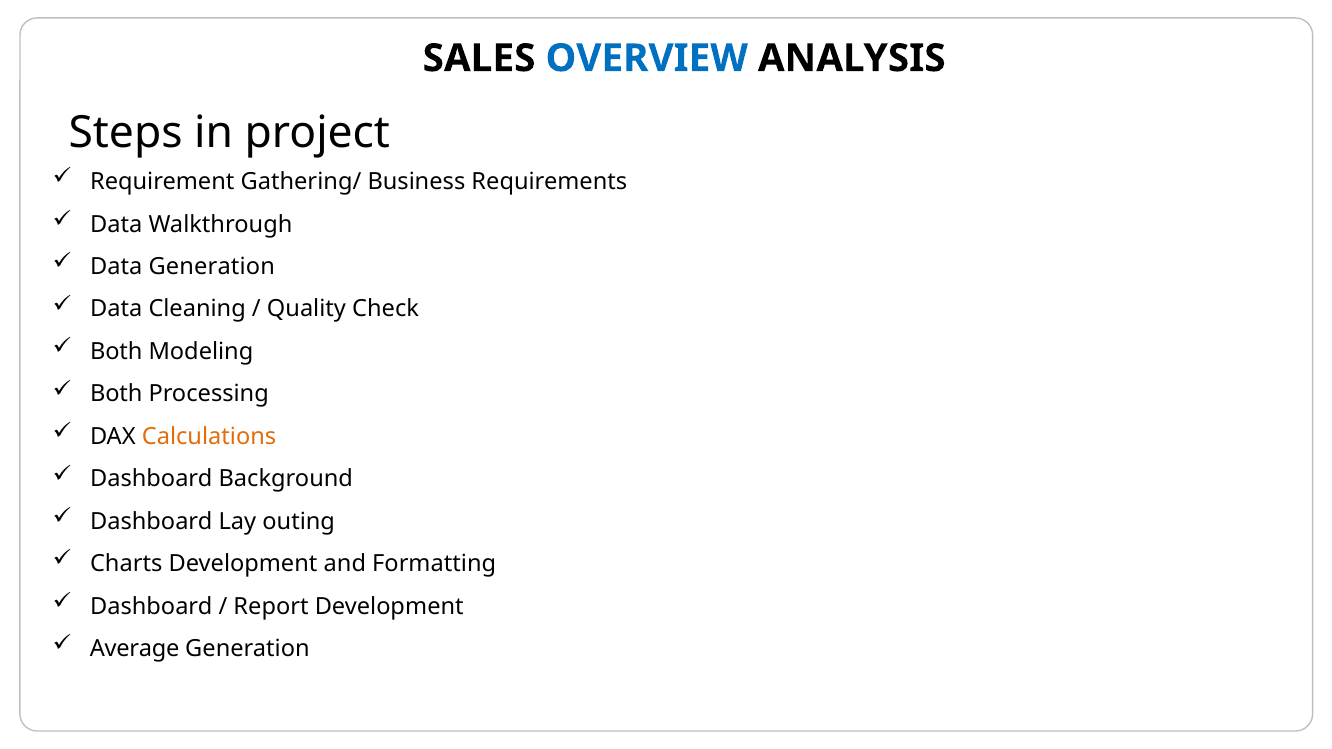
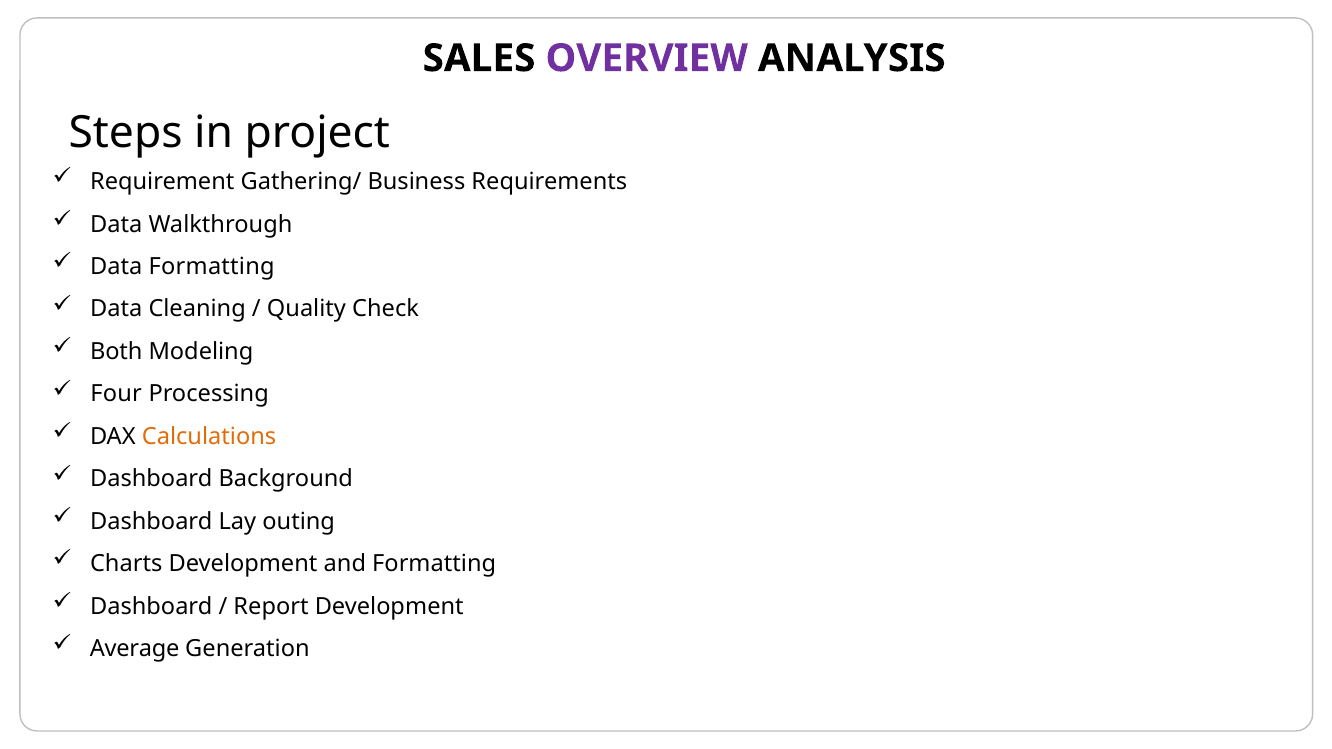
OVERVIEW colour: blue -> purple
Data Generation: Generation -> Formatting
Both at (116, 394): Both -> Four
